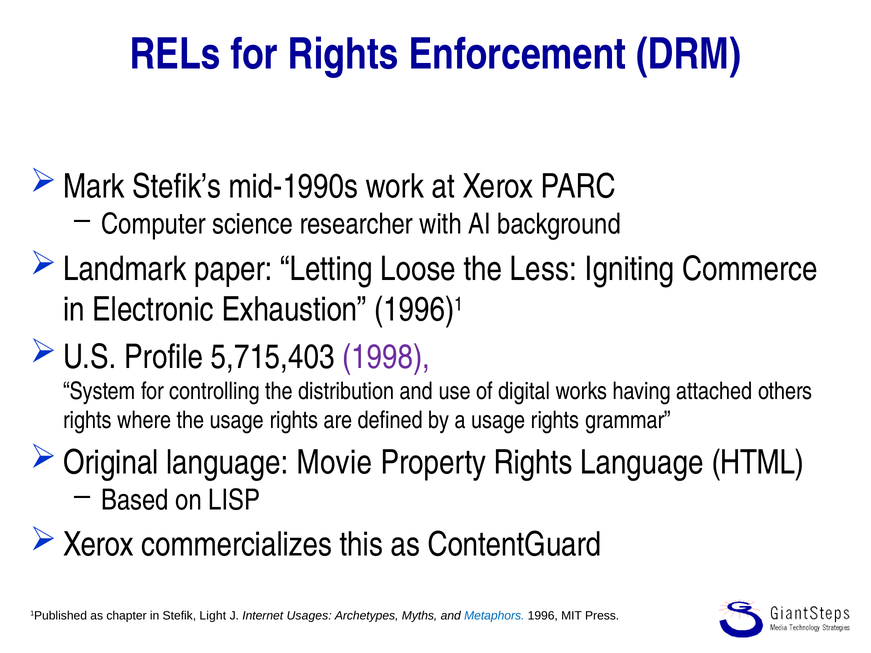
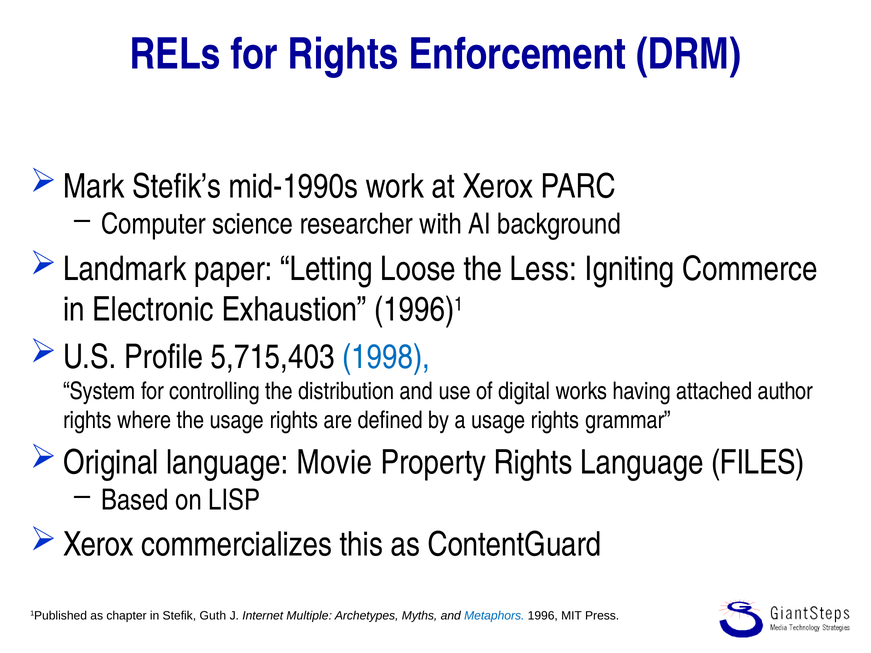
1998 colour: purple -> blue
others: others -> author
HTML: HTML -> FILES
Light: Light -> Guth
Usages: Usages -> Multiple
